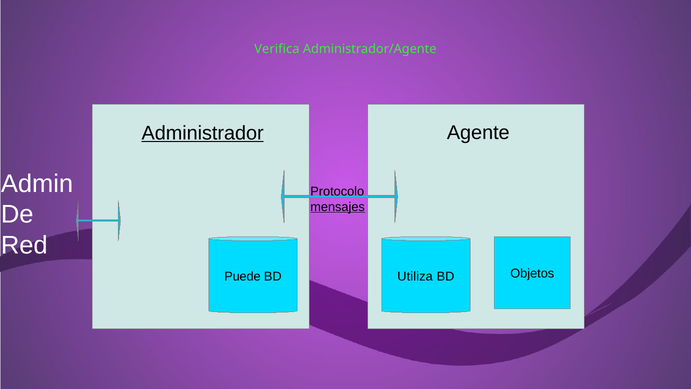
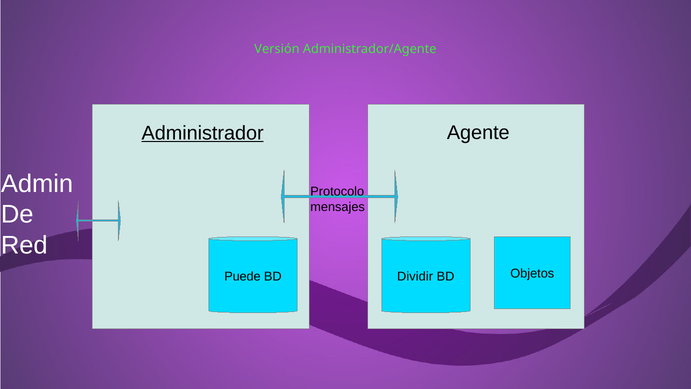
Verifica: Verifica -> Versión
mensajes underline: present -> none
Utiliza: Utiliza -> Dividir
